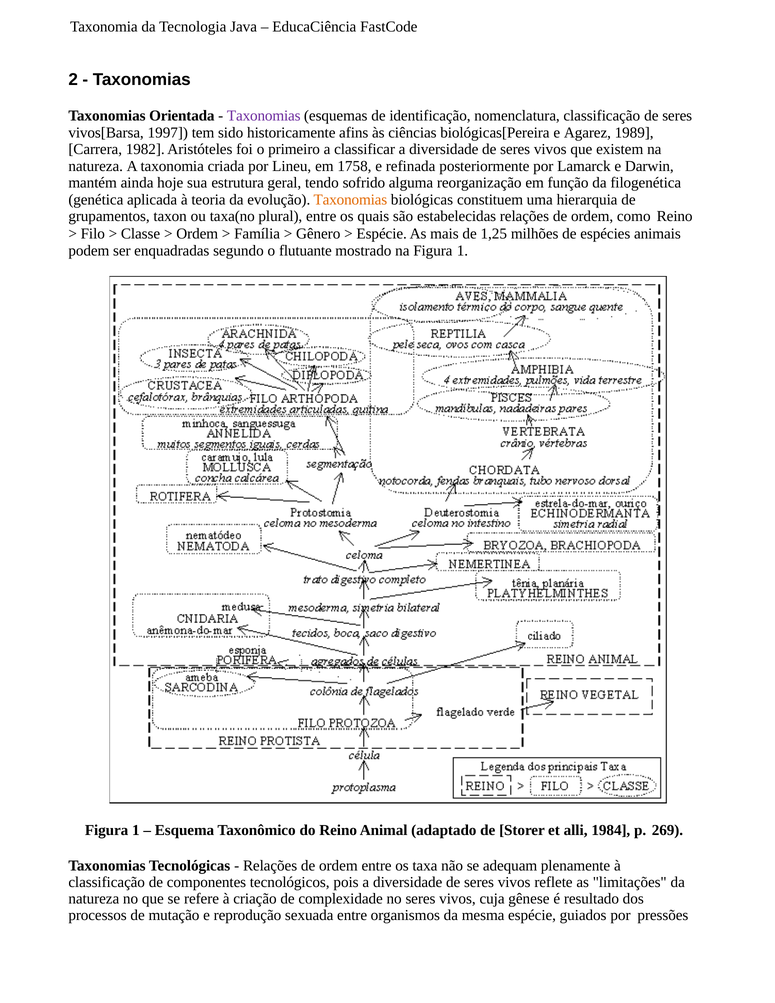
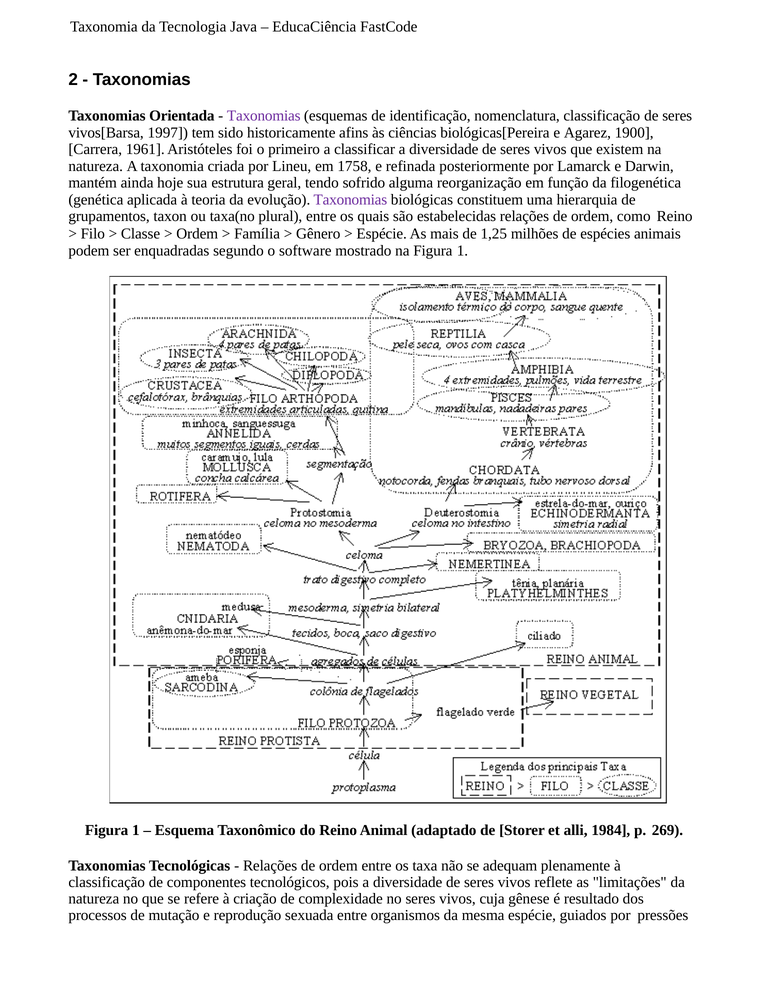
1989: 1989 -> 1900
1982: 1982 -> 1961
Taxonomias at (350, 200) colour: orange -> purple
flutuante: flutuante -> software
